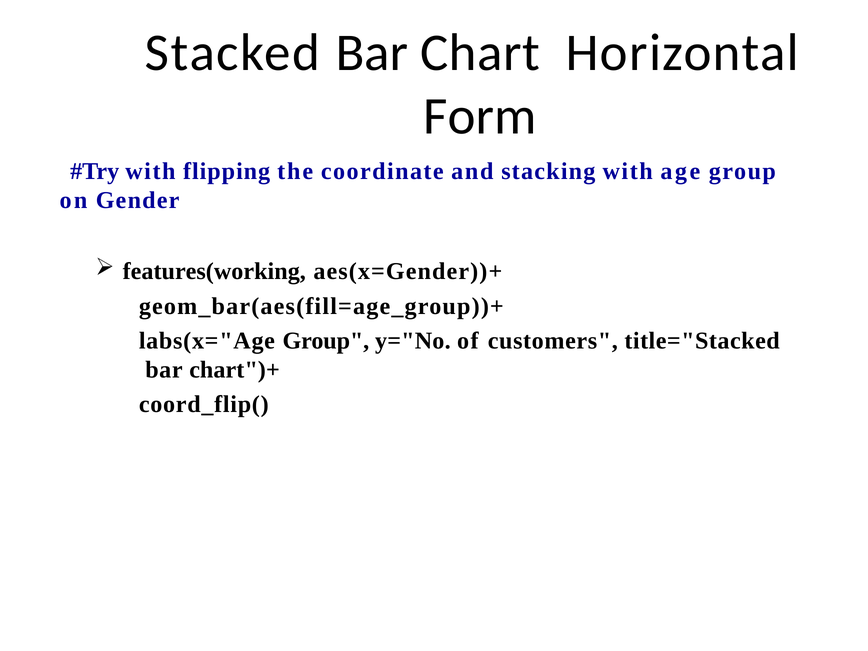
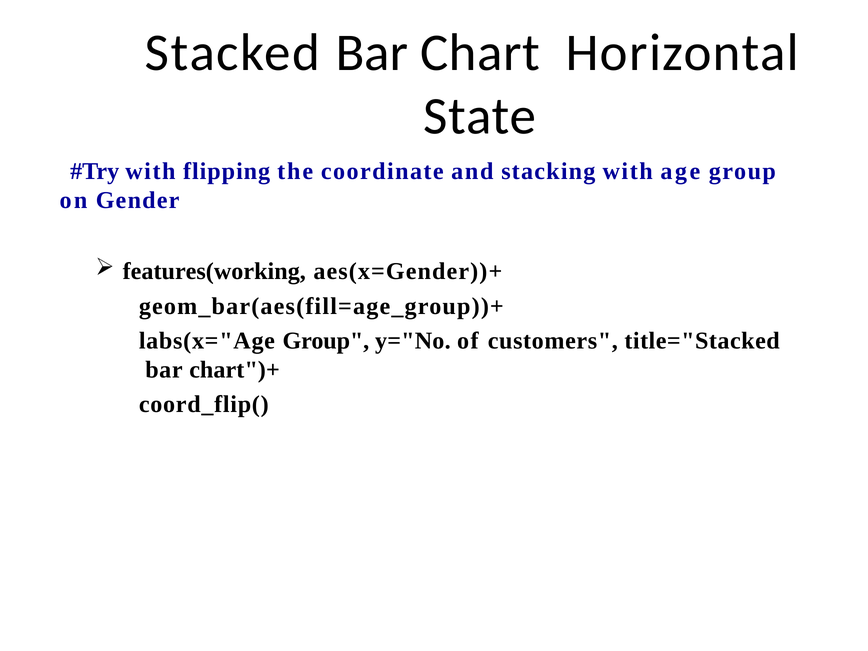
Form: Form -> State
